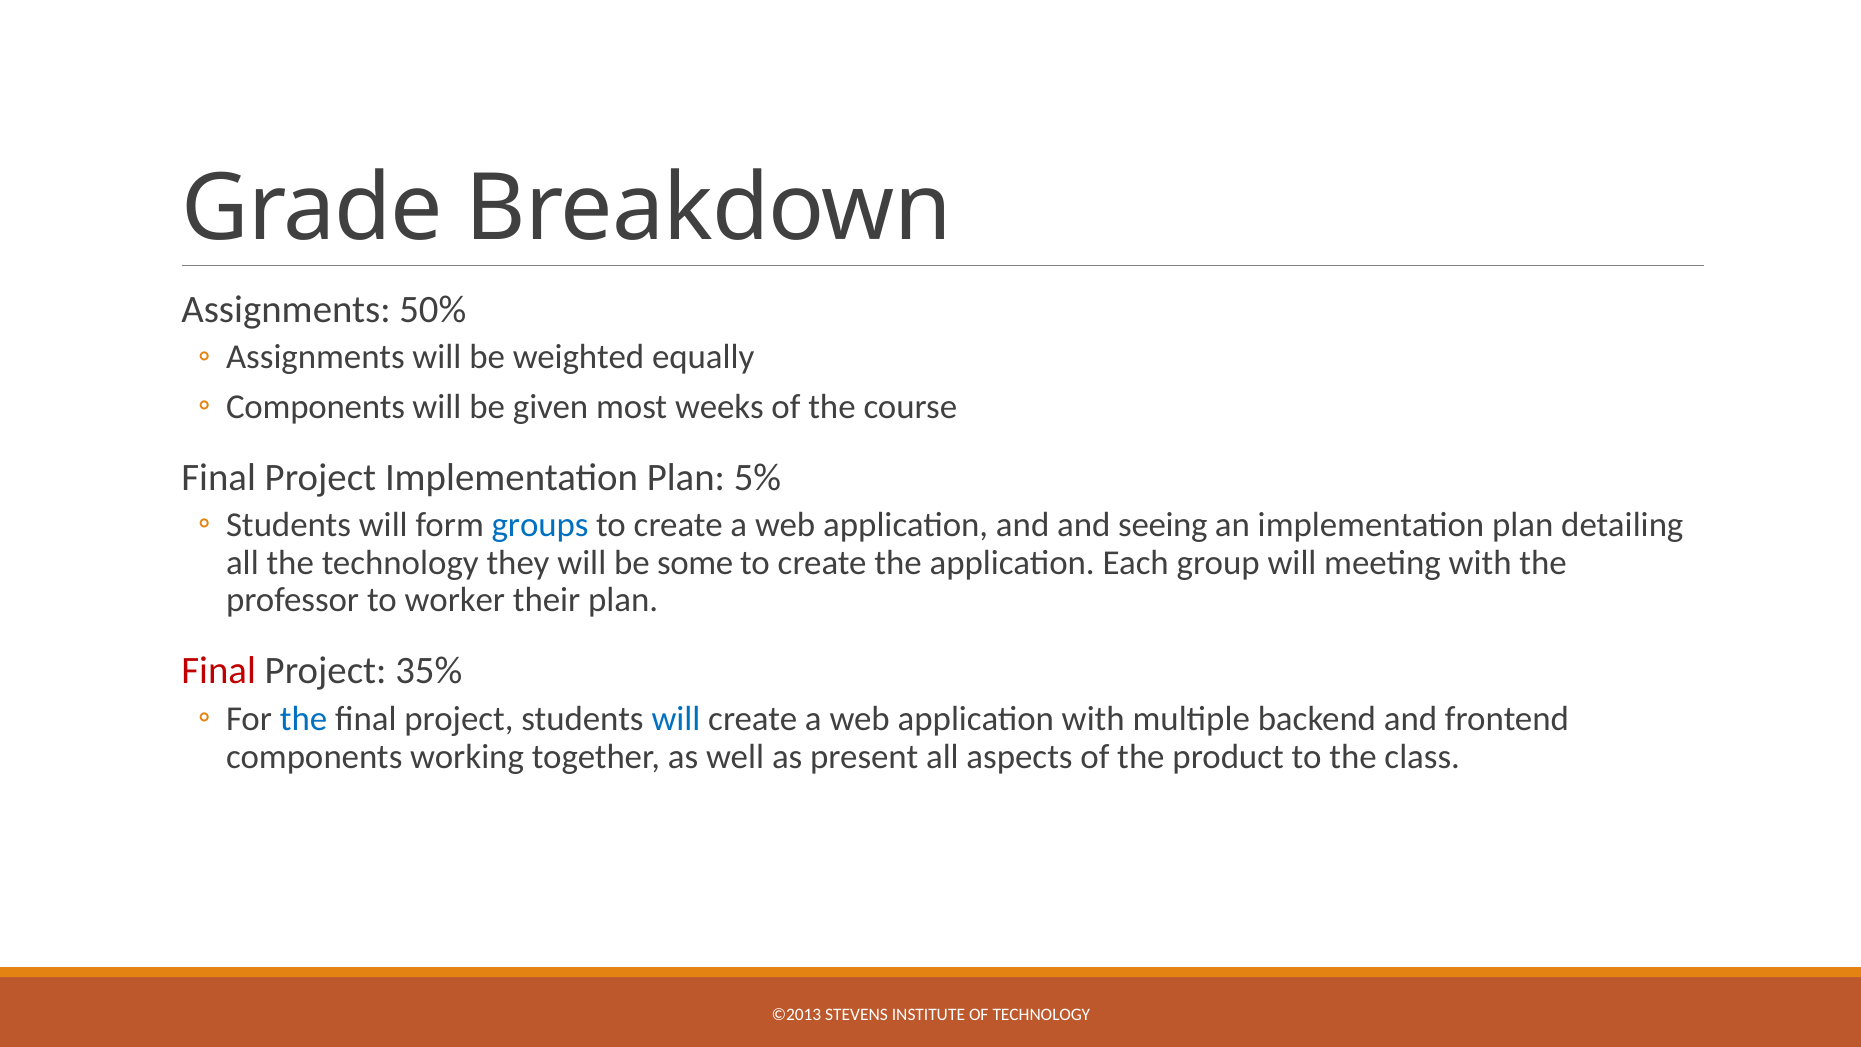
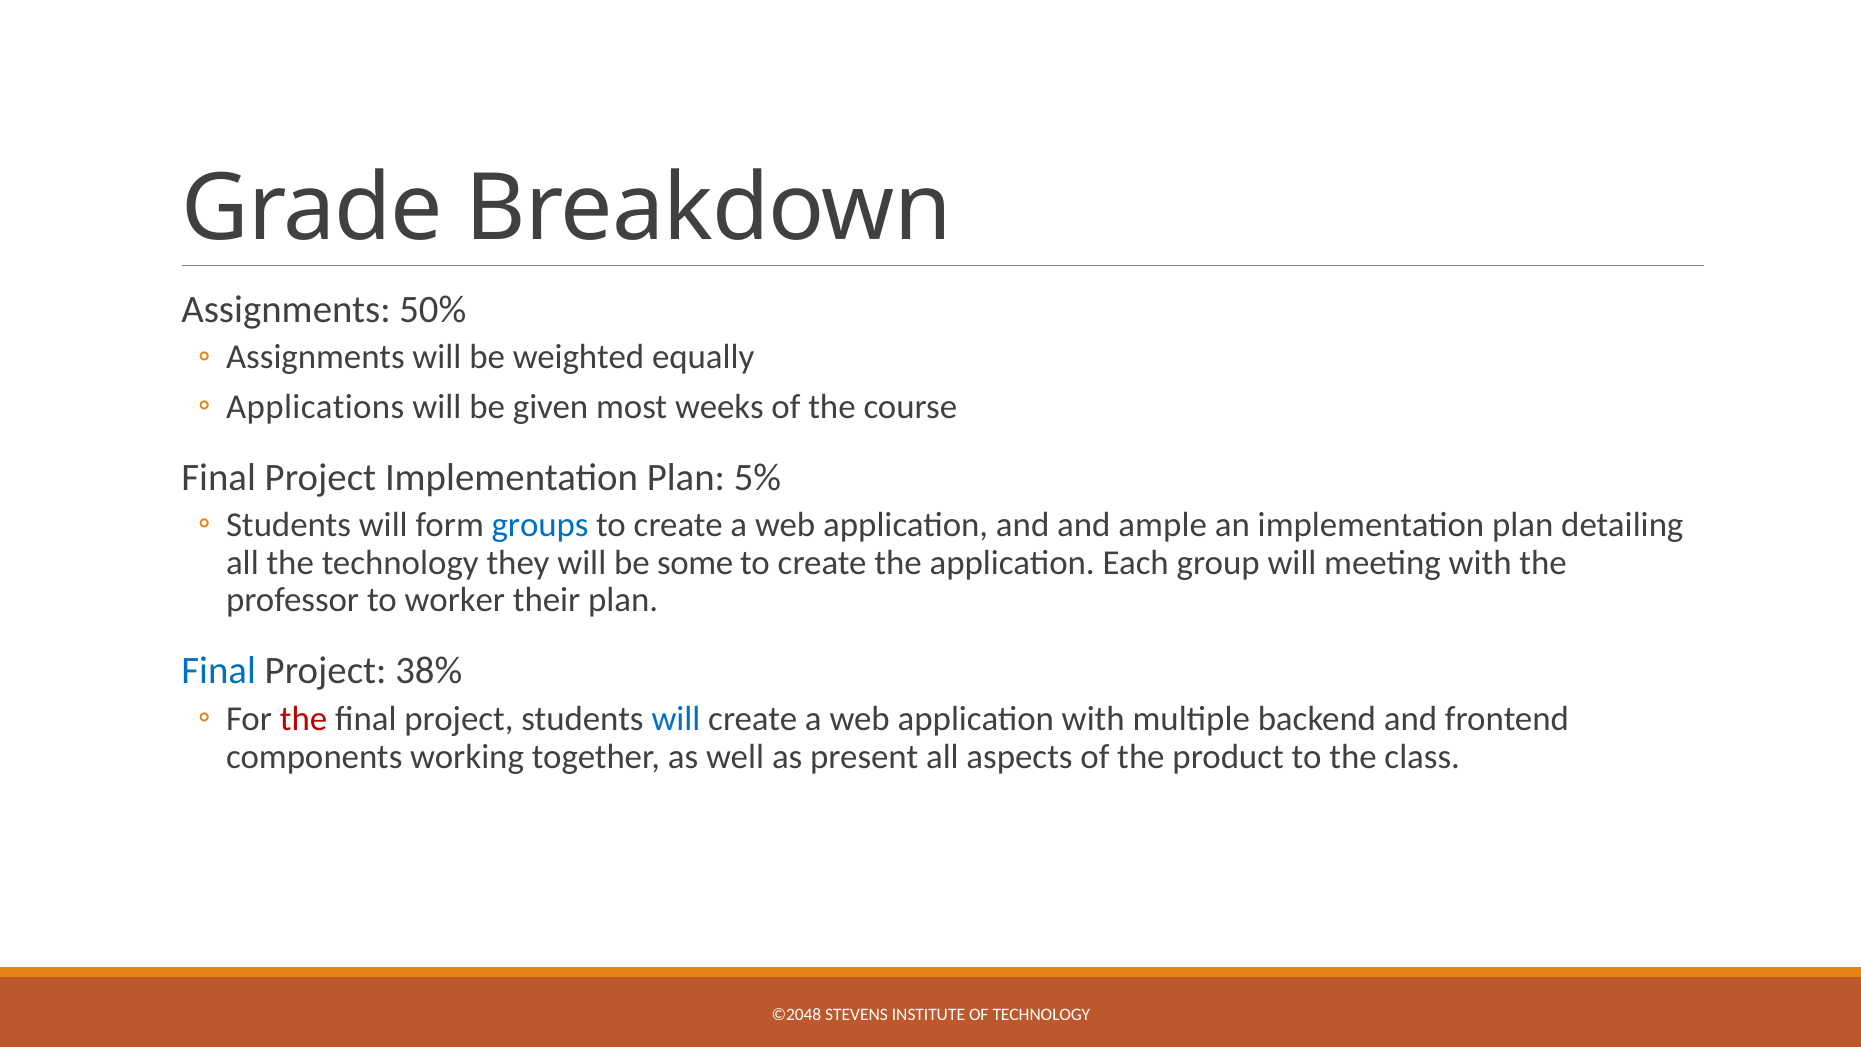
Components at (316, 406): Components -> Applications
seeing: seeing -> ample
Final at (219, 671) colour: red -> blue
35%: 35% -> 38%
the at (304, 719) colour: blue -> red
©2013: ©2013 -> ©2048
